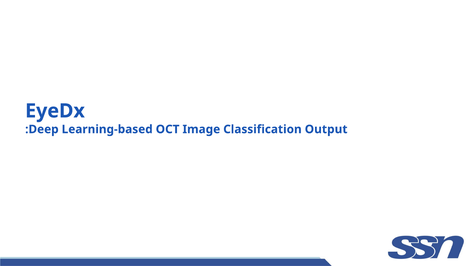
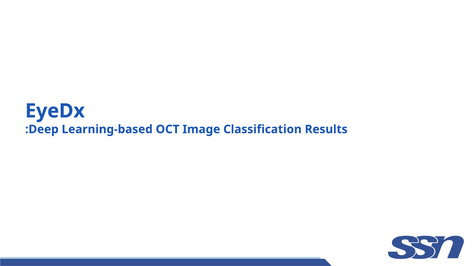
Output: Output -> Results
